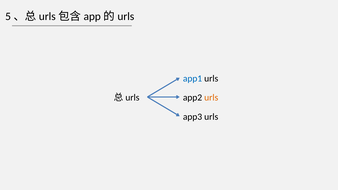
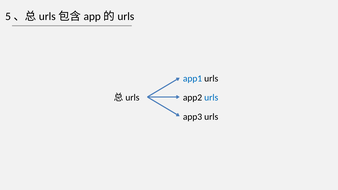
urls at (211, 98) colour: orange -> blue
